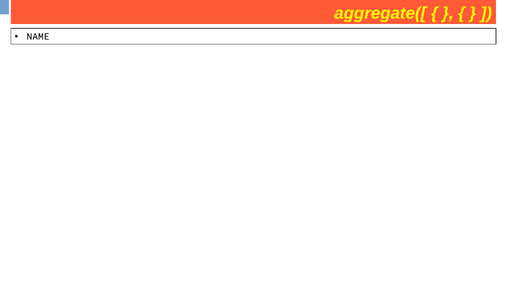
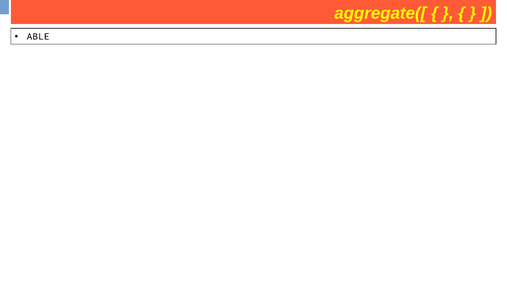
NAME: NAME -> ABLE
